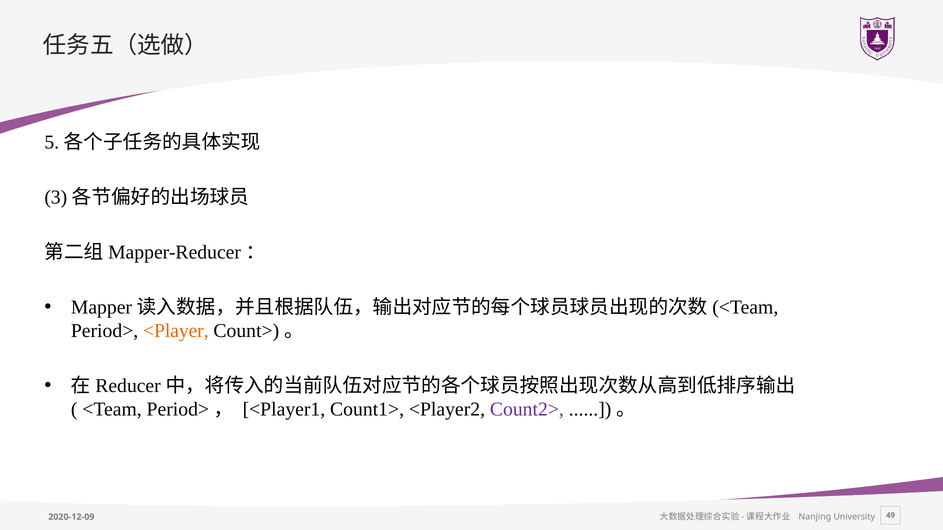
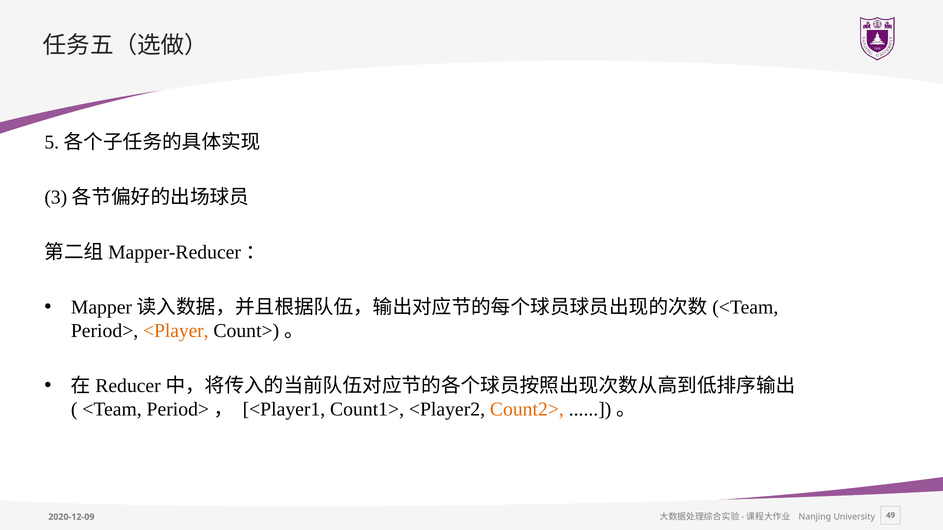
Count2> colour: purple -> orange
